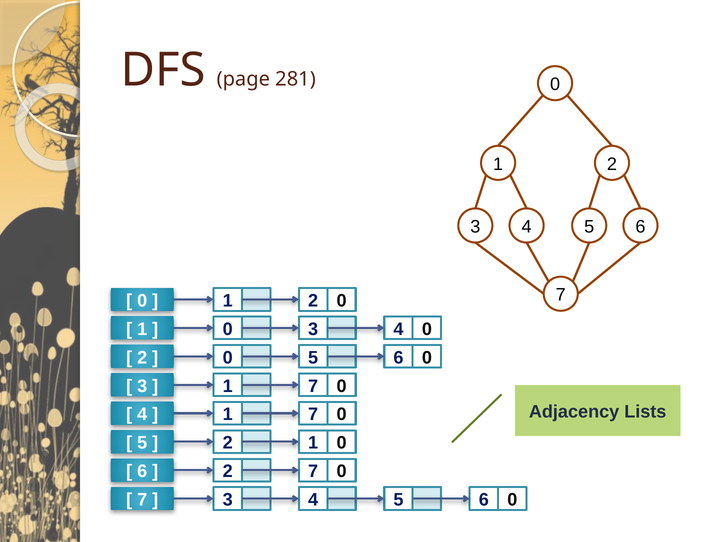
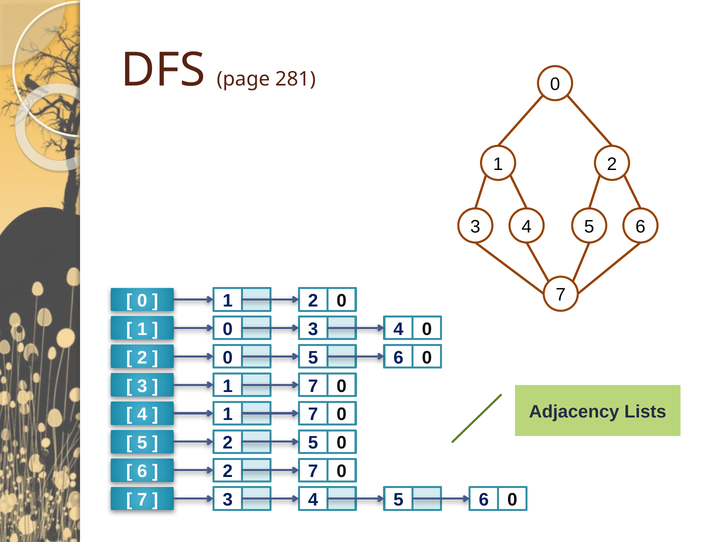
2 1: 1 -> 5
